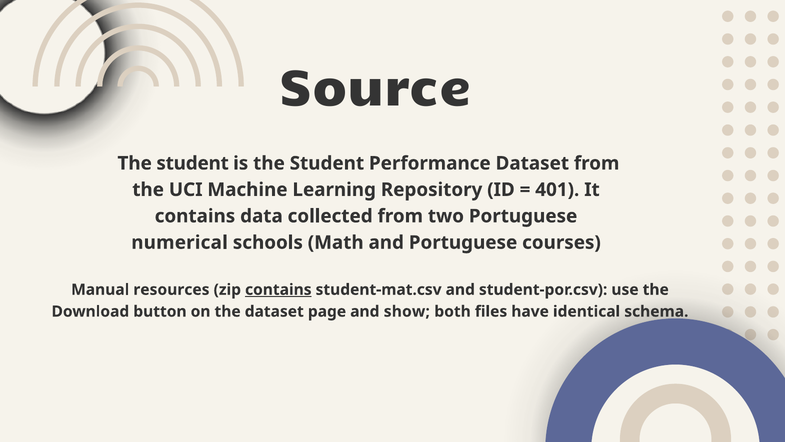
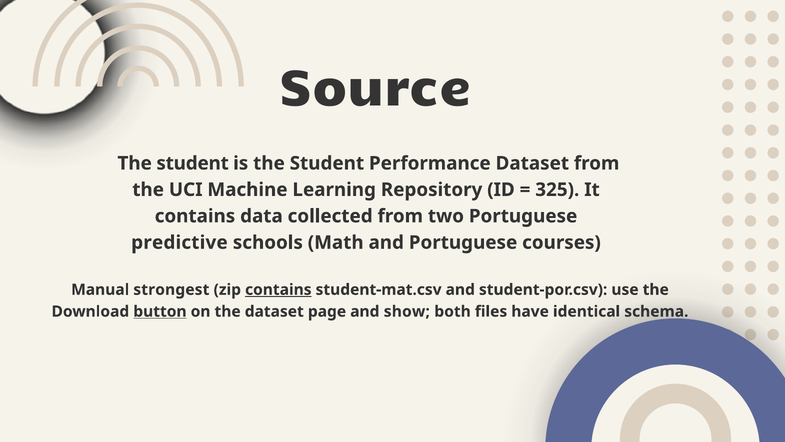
401: 401 -> 325
numerical: numerical -> predictive
resources: resources -> strongest
button underline: none -> present
